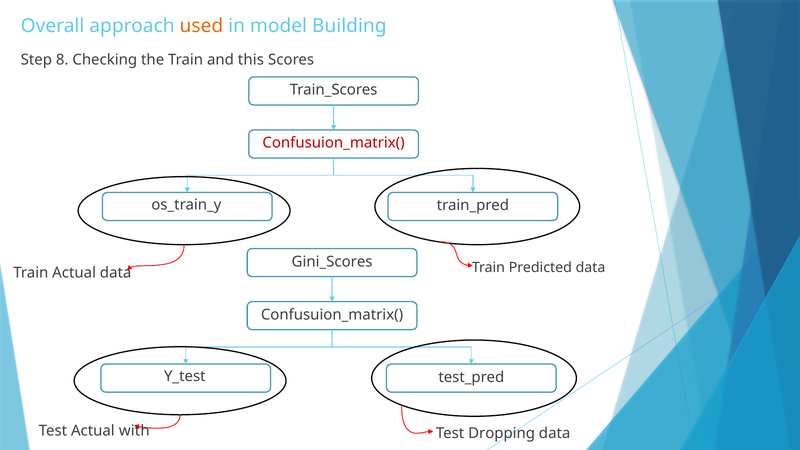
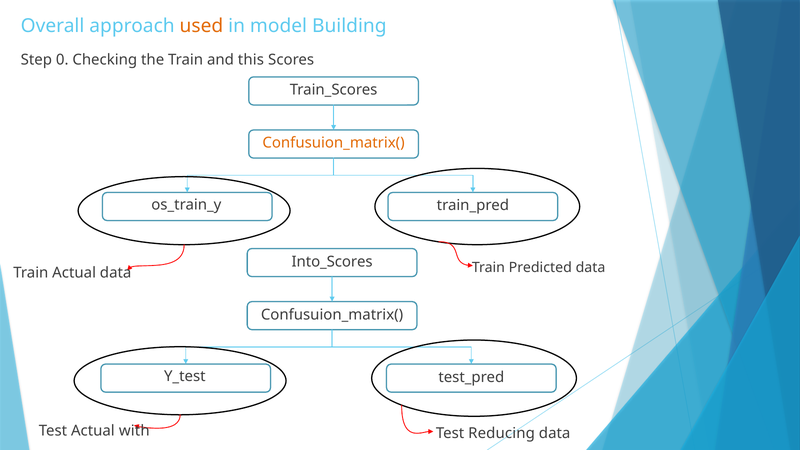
8: 8 -> 0
Confusuion_matrix( at (334, 143) colour: red -> orange
Gini_Scores: Gini_Scores -> Into_Scores
Dropping: Dropping -> Reducing
